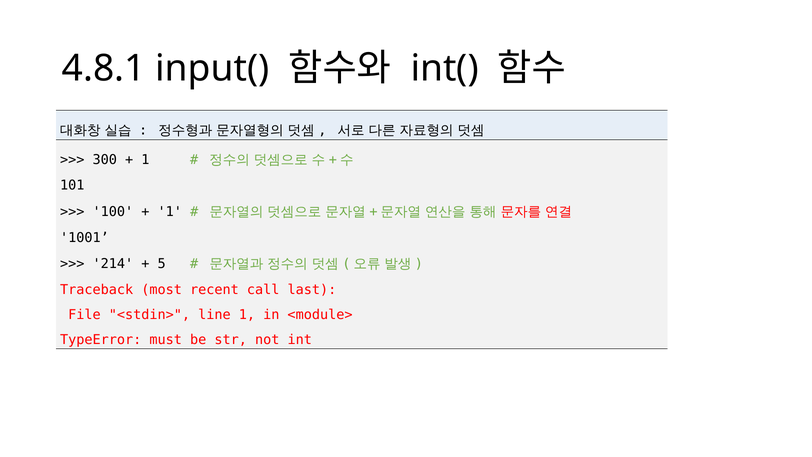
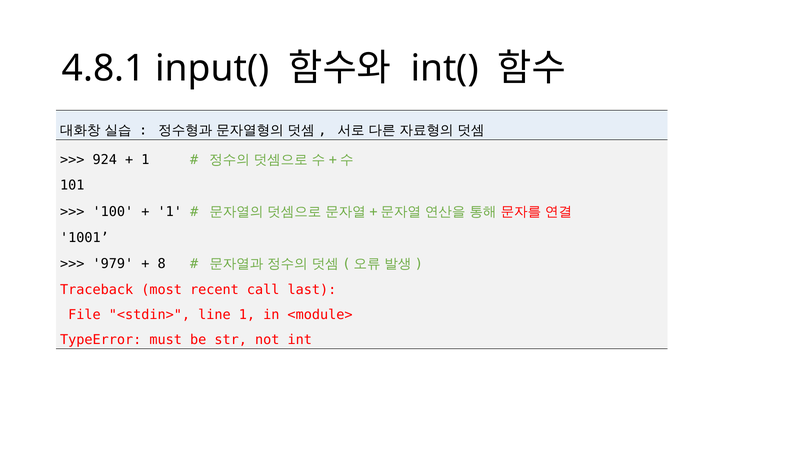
300: 300 -> 924
214: 214 -> 979
5: 5 -> 8
